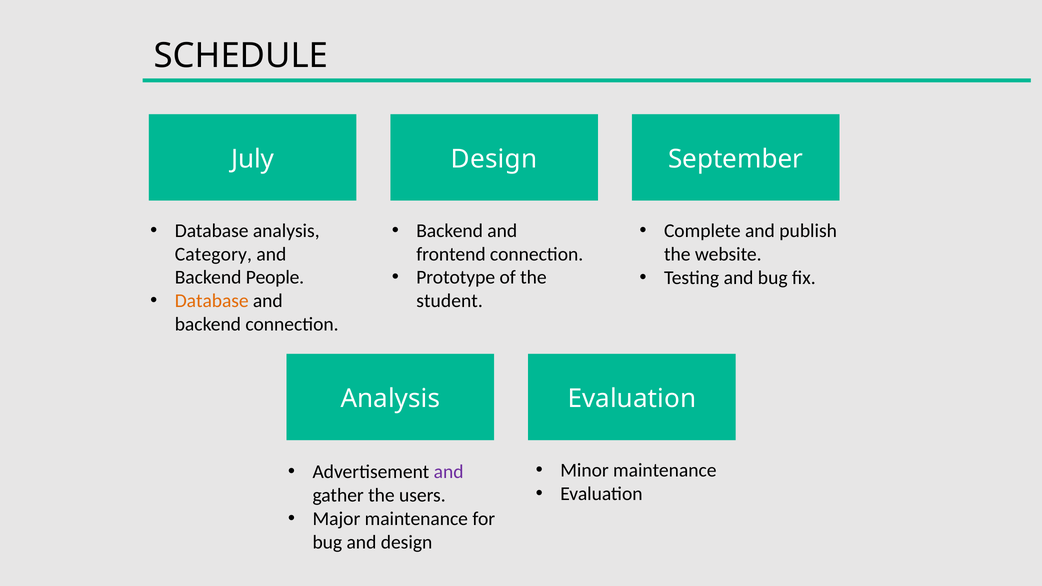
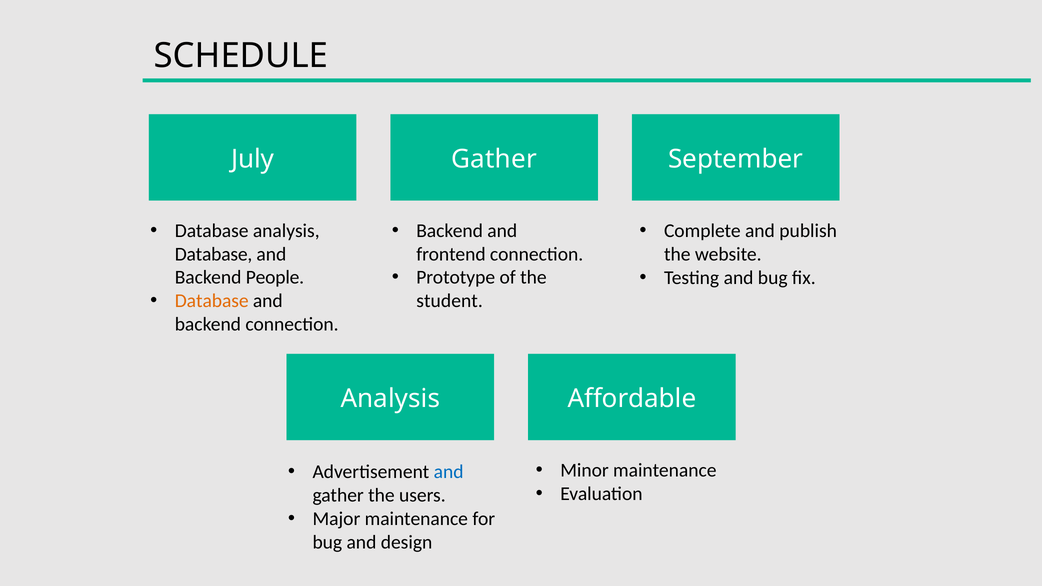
Design at (494, 159): Design -> Gather
Category at (213, 254): Category -> Database
Evaluation at (632, 399): Evaluation -> Affordable
and at (449, 472) colour: purple -> blue
